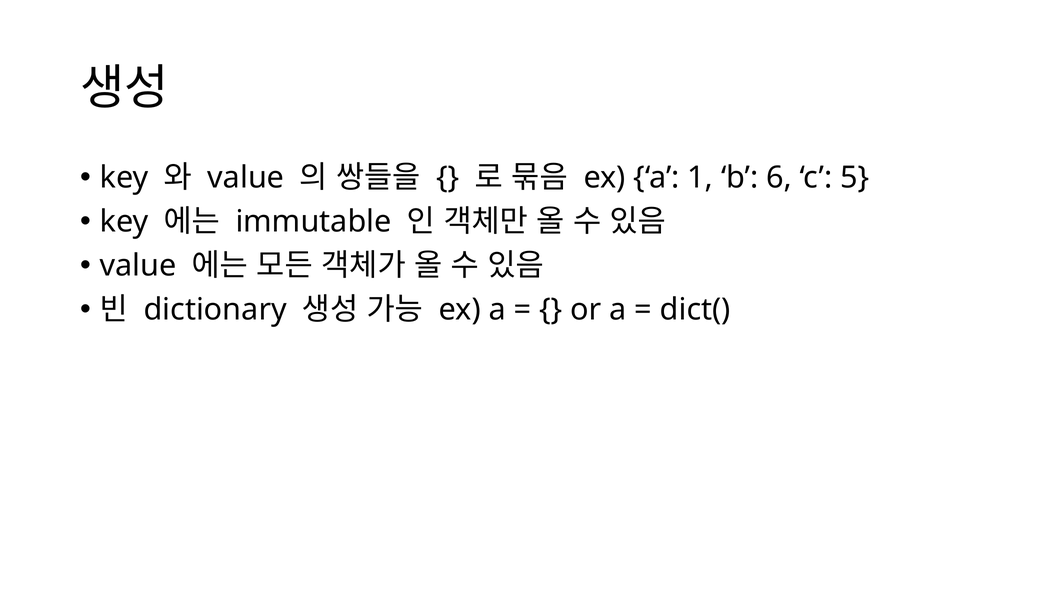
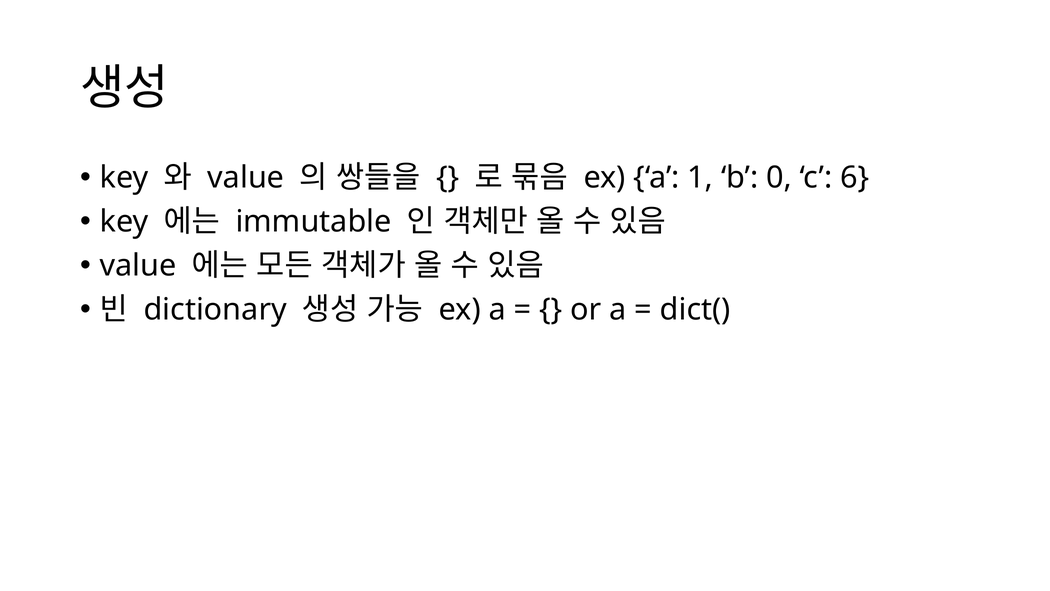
6: 6 -> 0
5: 5 -> 6
